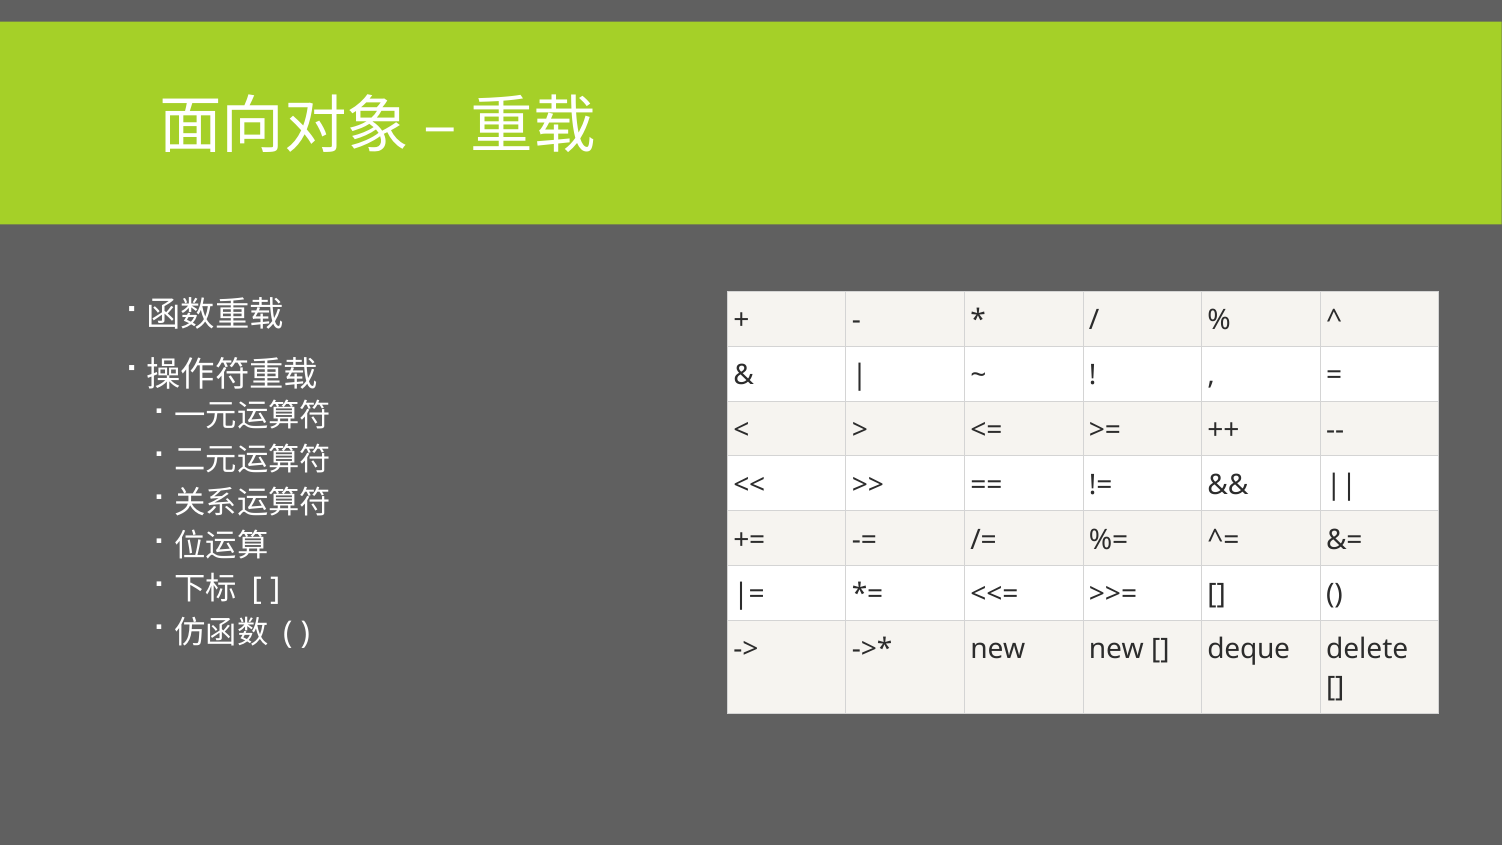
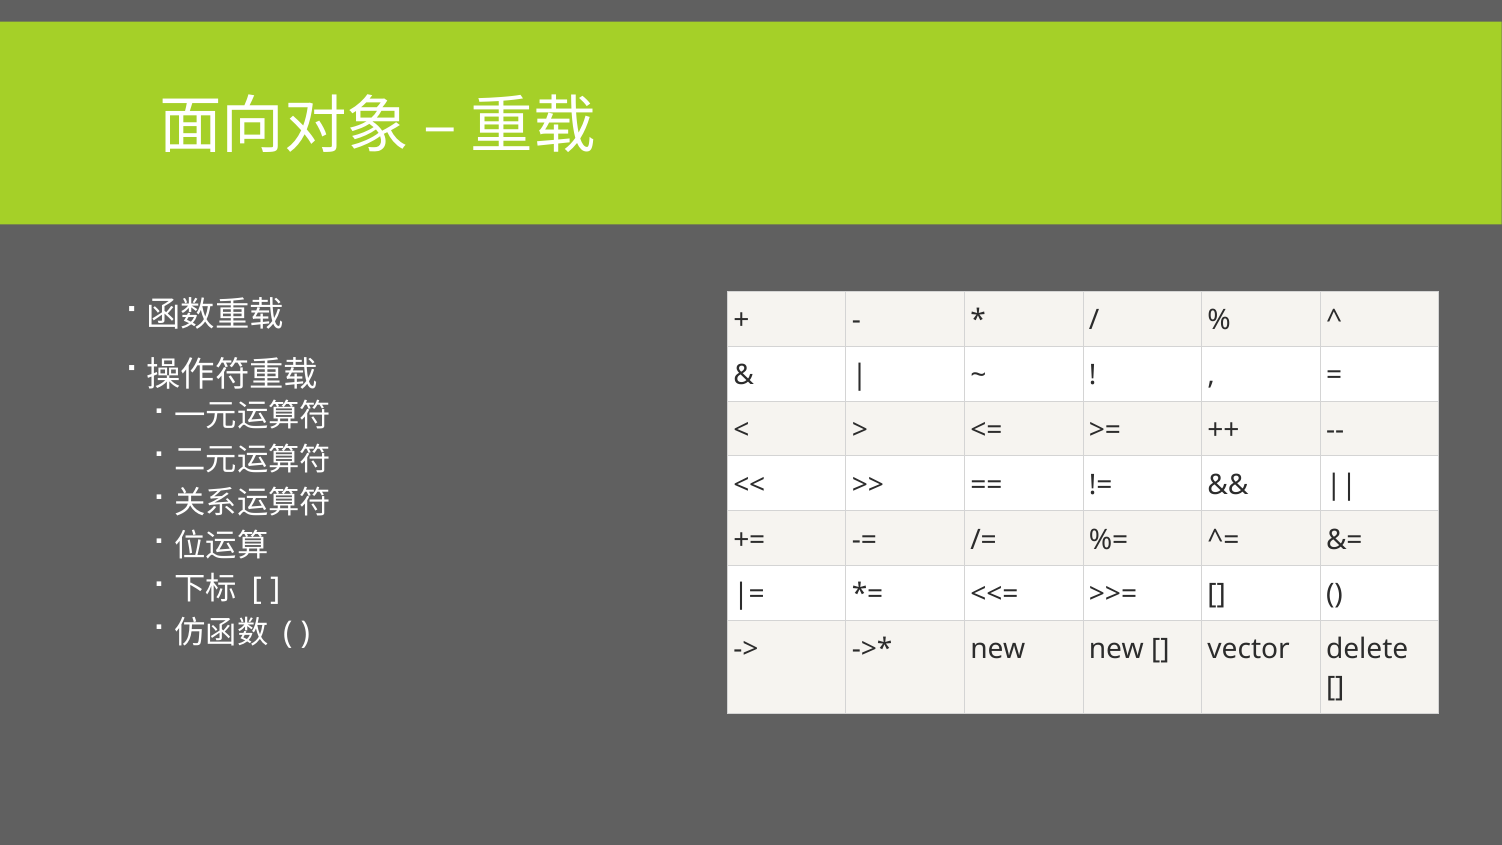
deque: deque -> vector
